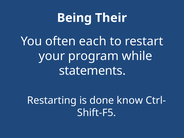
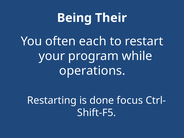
statements: statements -> operations
know: know -> focus
